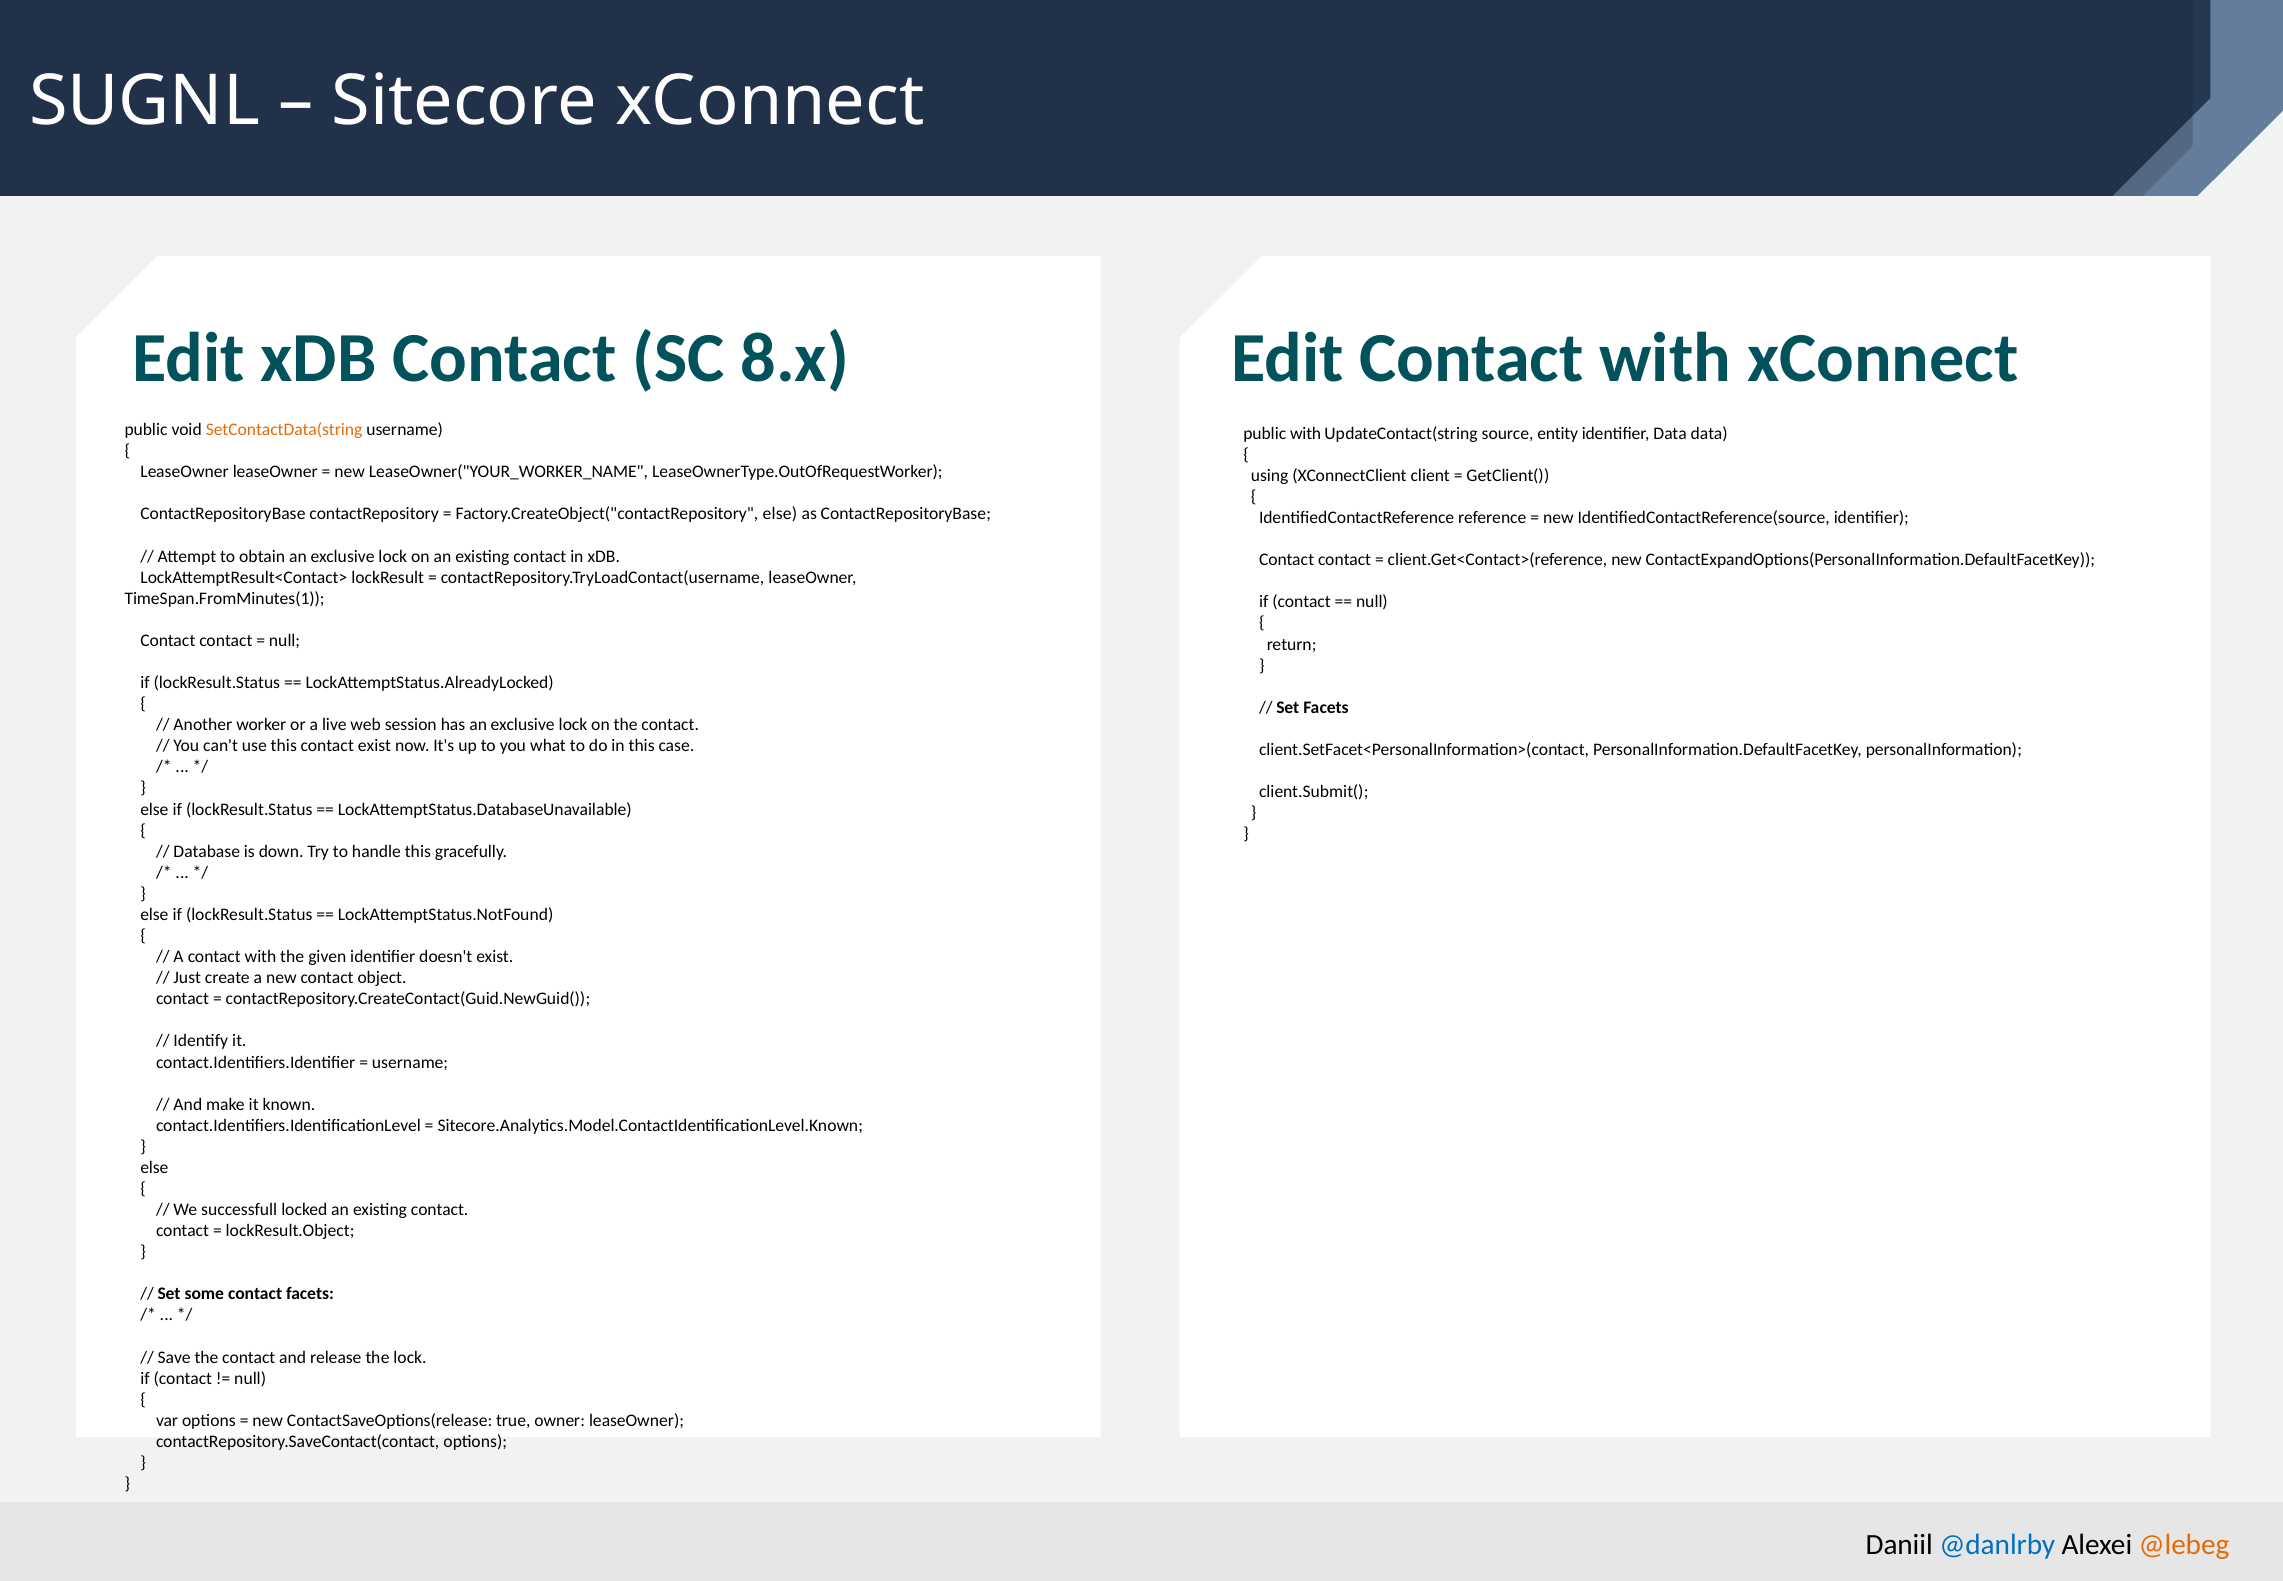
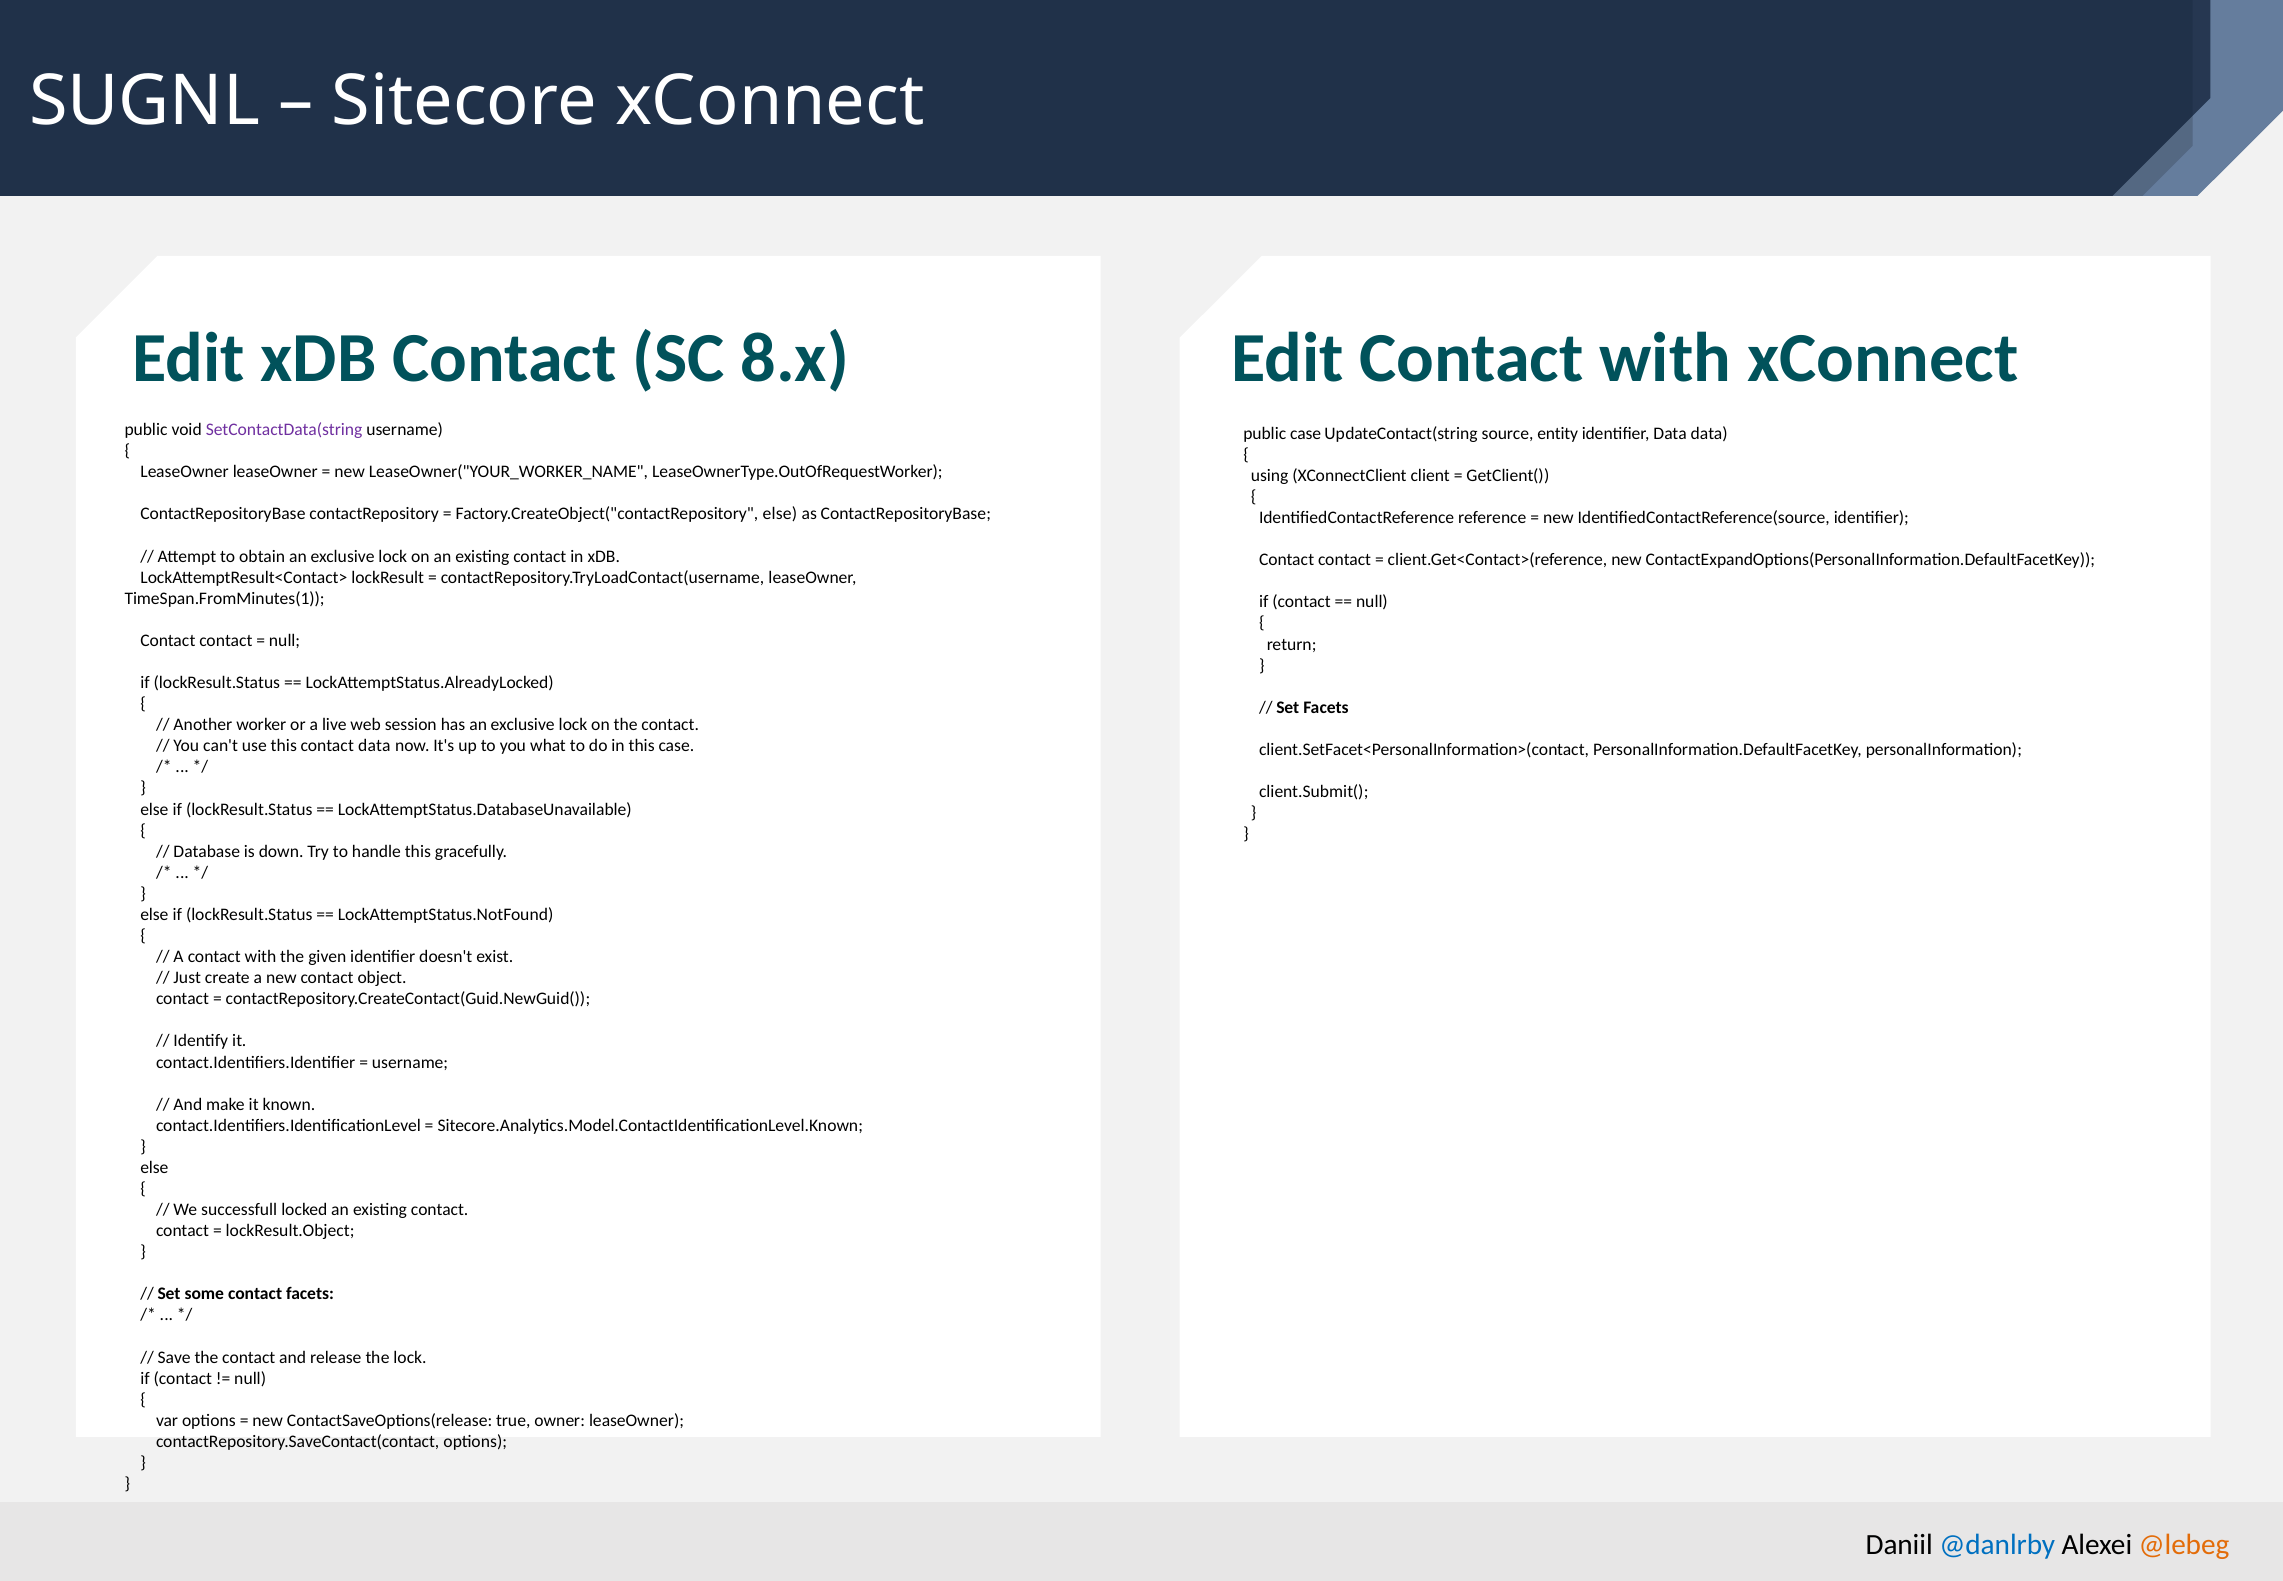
SetContactData(string colour: orange -> purple
public with: with -> case
contact exist: exist -> data
